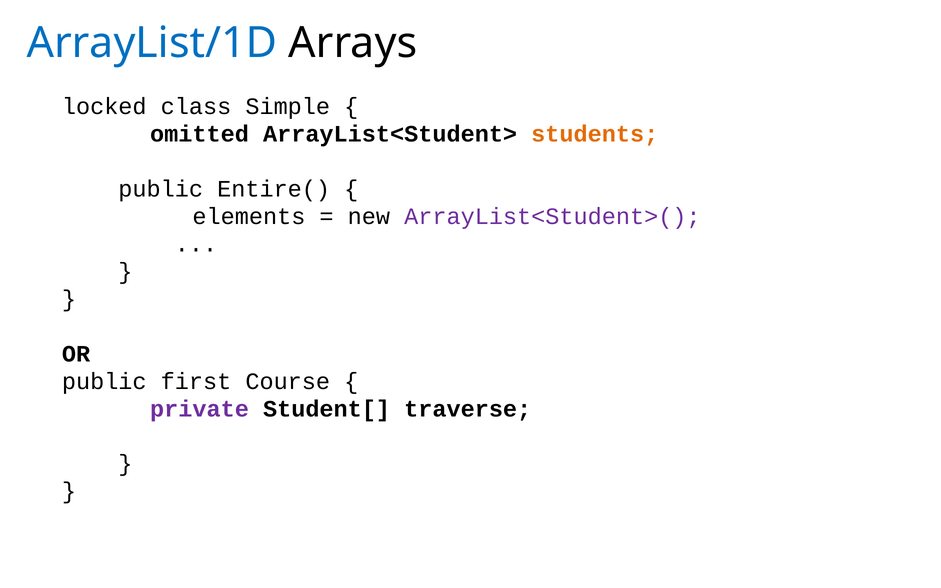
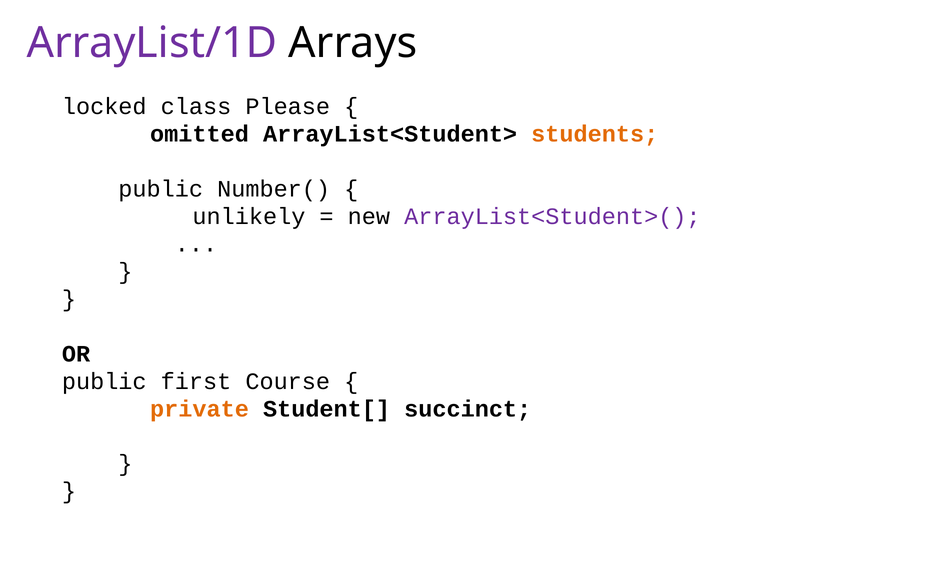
ArrayList/1D colour: blue -> purple
Simple: Simple -> Please
Entire(: Entire( -> Number(
elements: elements -> unlikely
private colour: purple -> orange
traverse: traverse -> succinct
